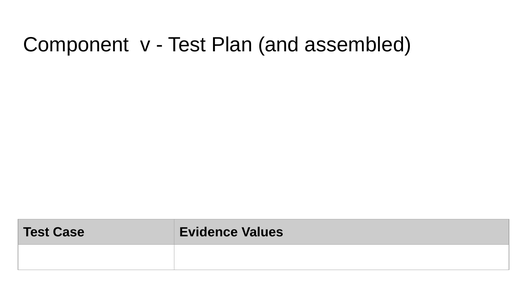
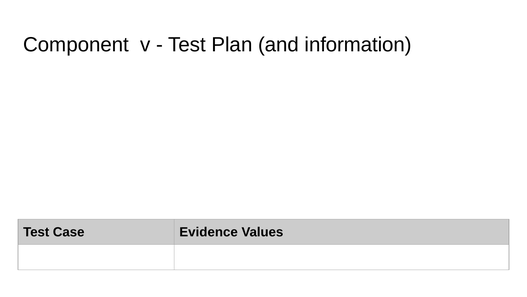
assembled: assembled -> information
